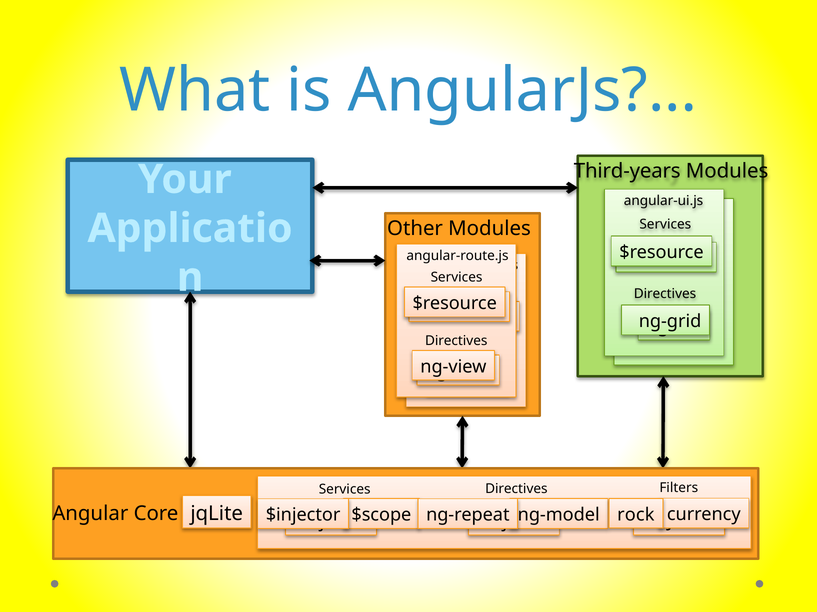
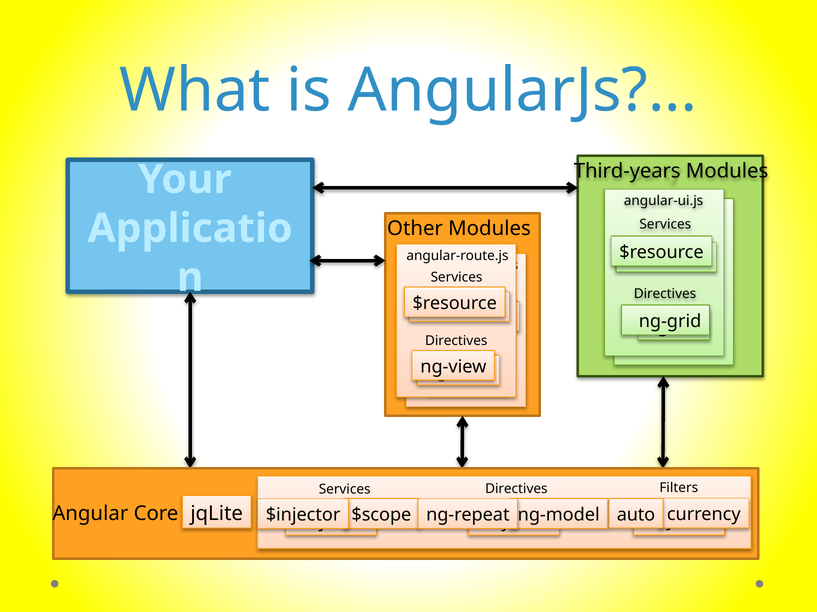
rock: rock -> auto
